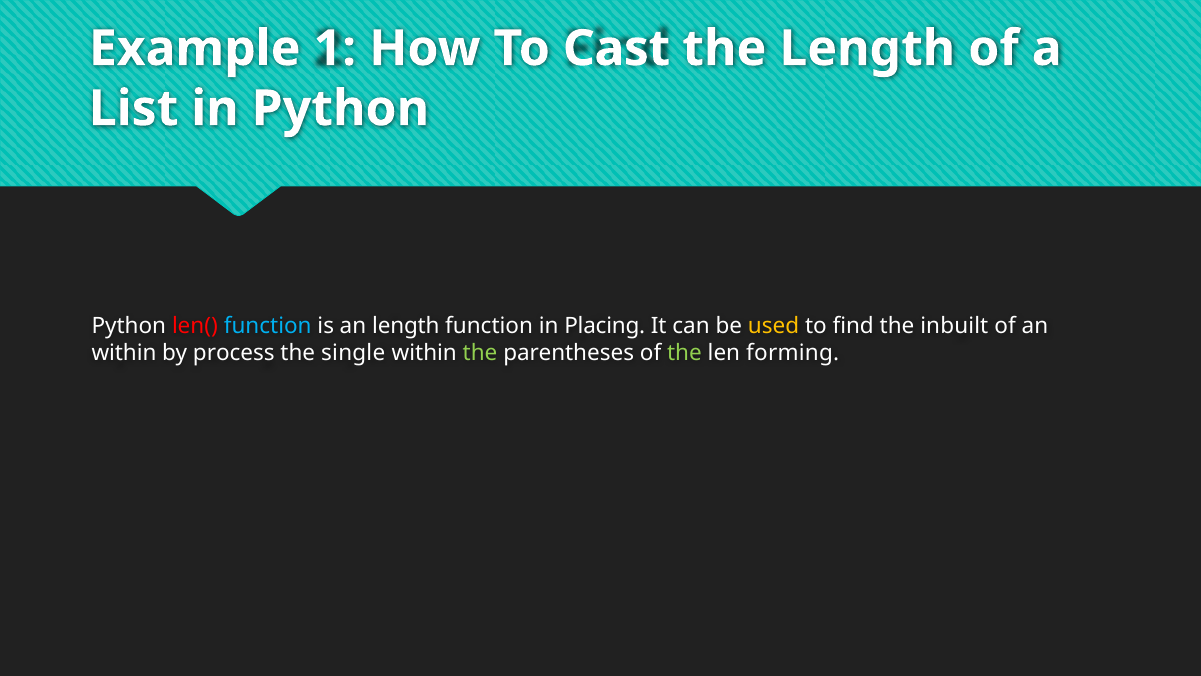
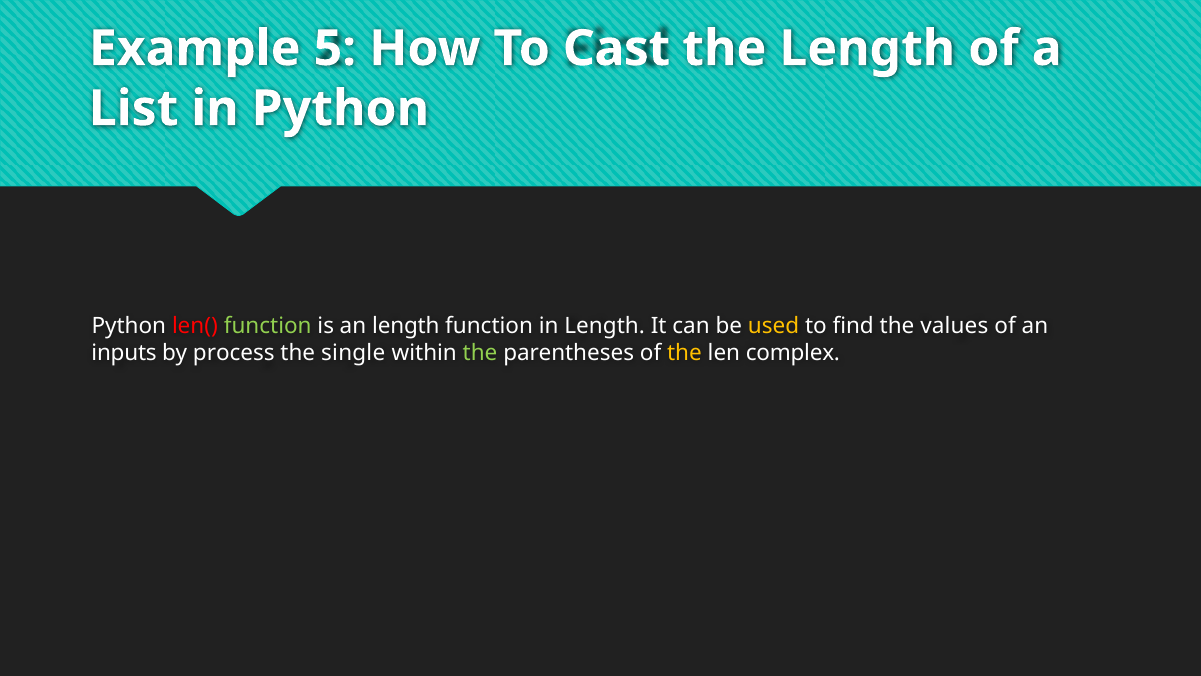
1: 1 -> 5
function at (268, 326) colour: light blue -> light green
in Placing: Placing -> Length
inbuilt: inbuilt -> values
within at (124, 353): within -> inputs
the at (684, 353) colour: light green -> yellow
forming: forming -> complex
